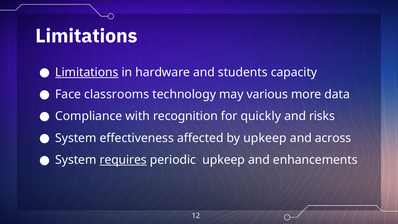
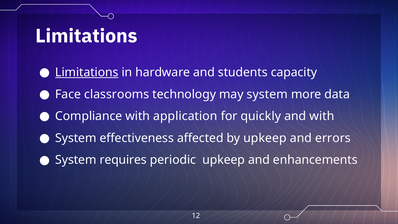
may various: various -> system
recognition: recognition -> application
and risks: risks -> with
across: across -> errors
requires underline: present -> none
